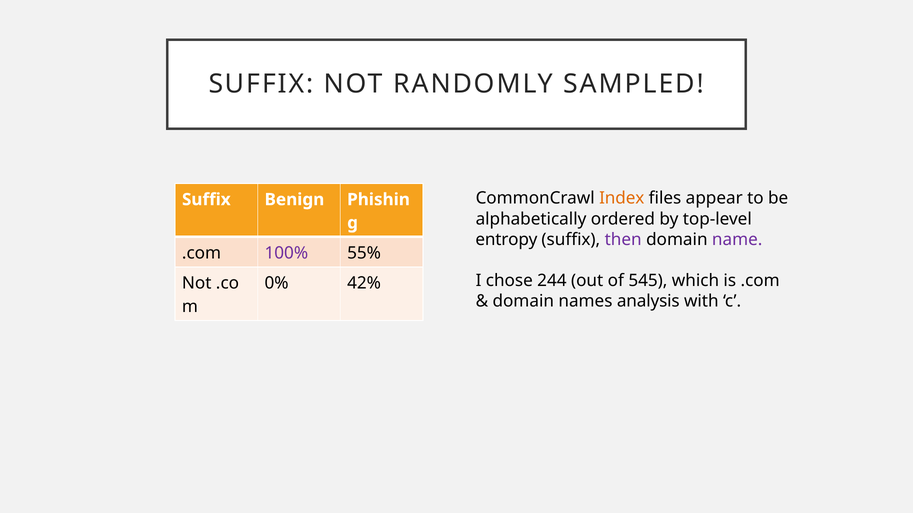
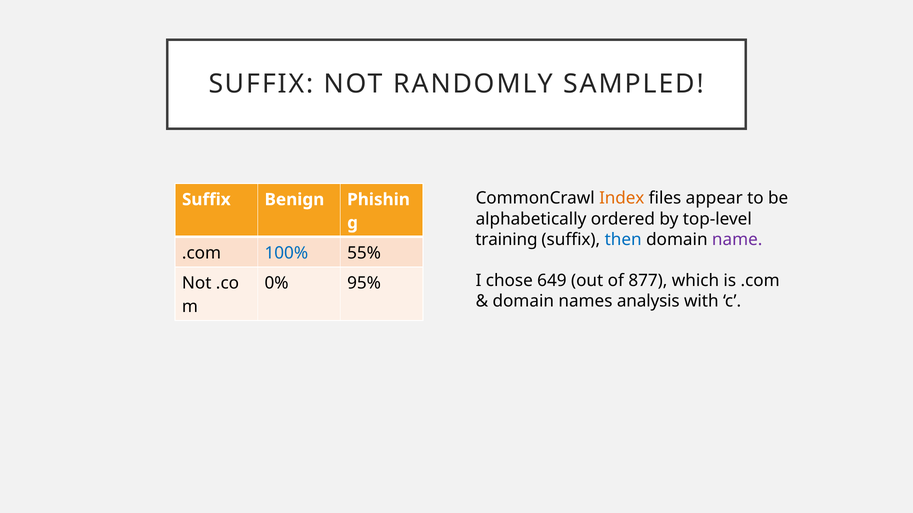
entropy: entropy -> training
then colour: purple -> blue
100% colour: purple -> blue
244: 244 -> 649
545: 545 -> 877
42%: 42% -> 95%
